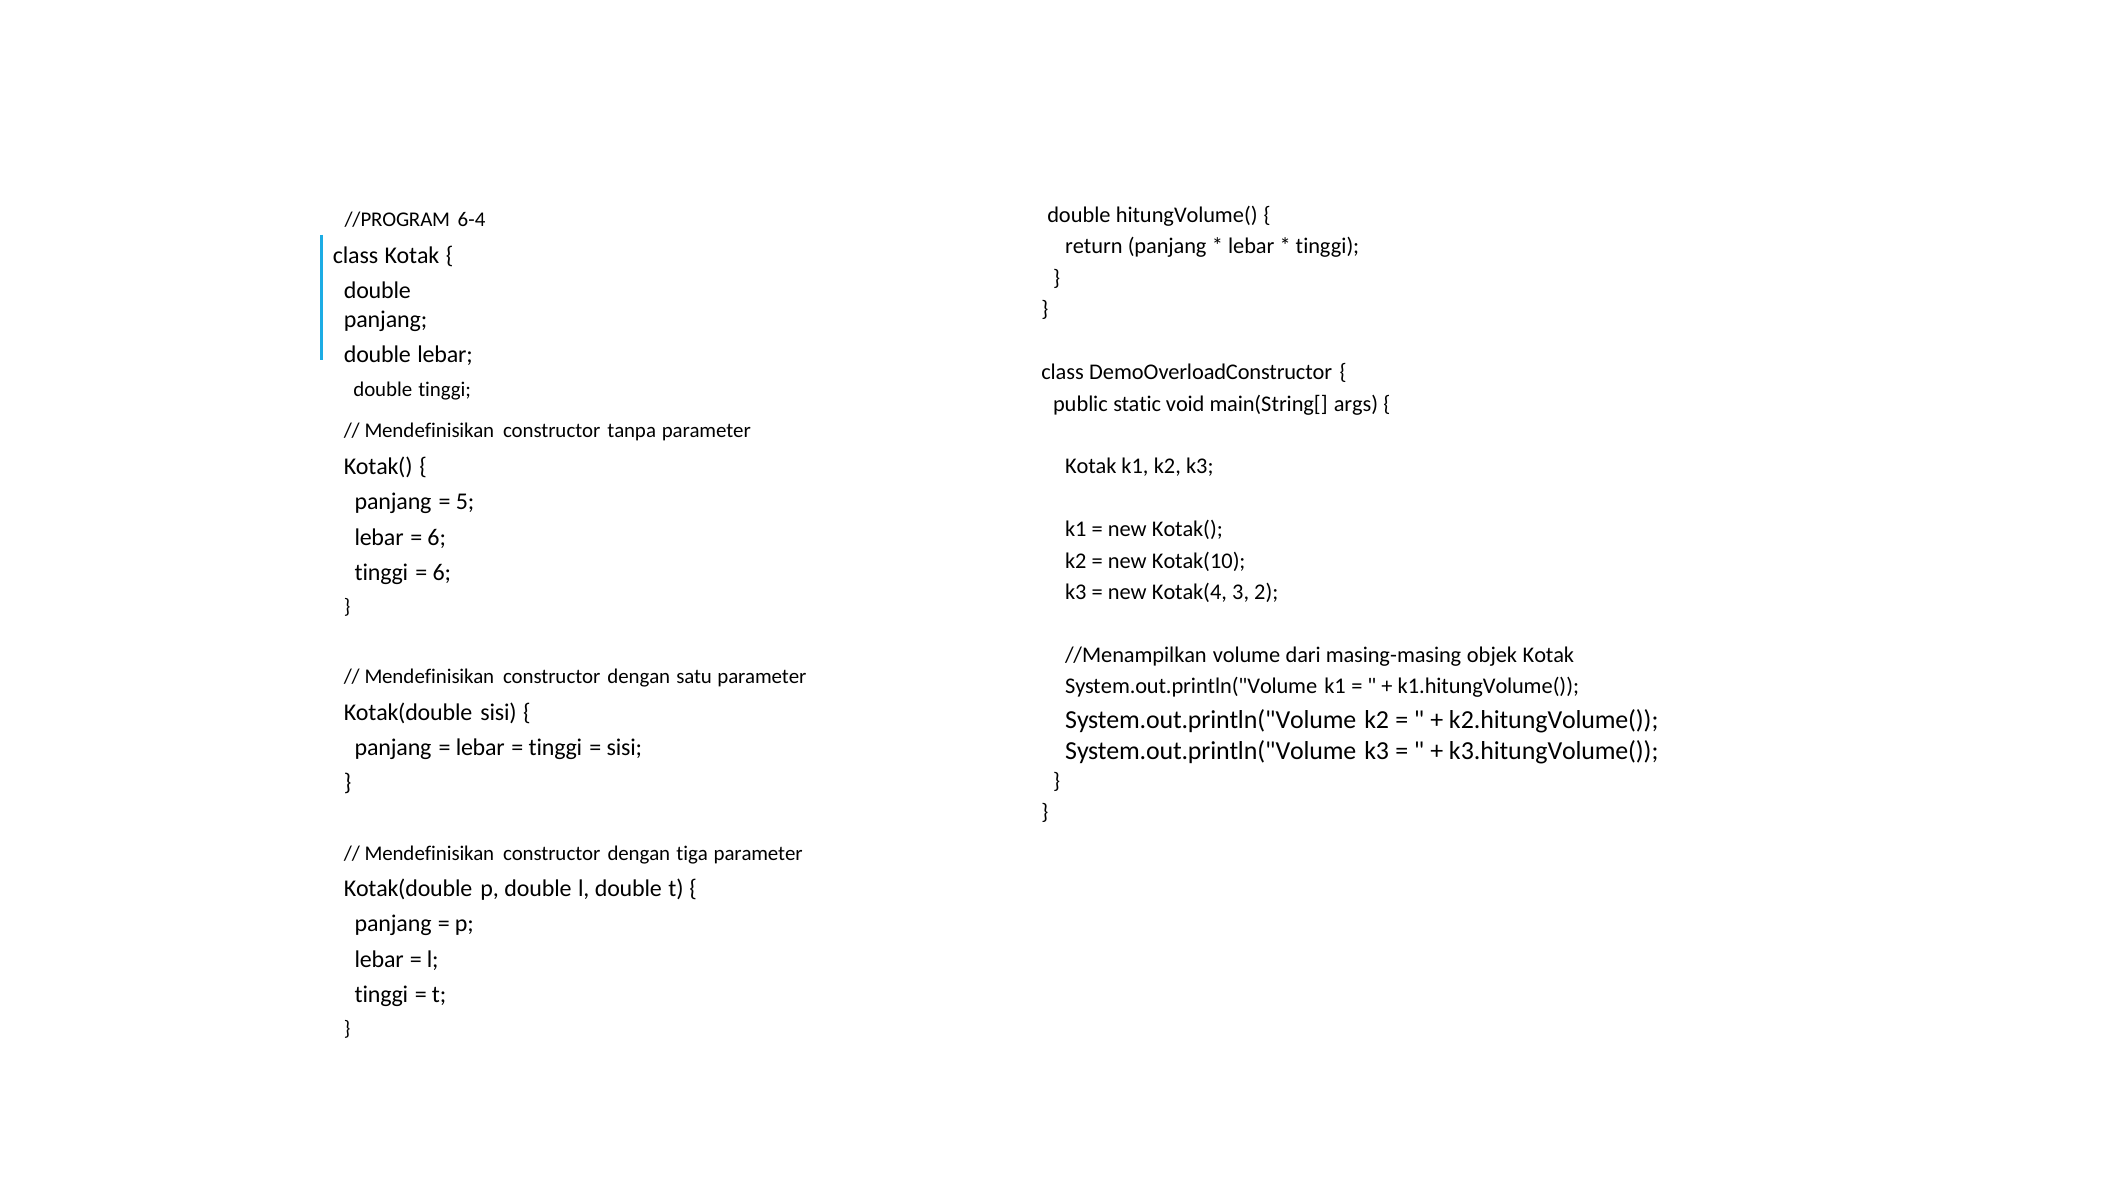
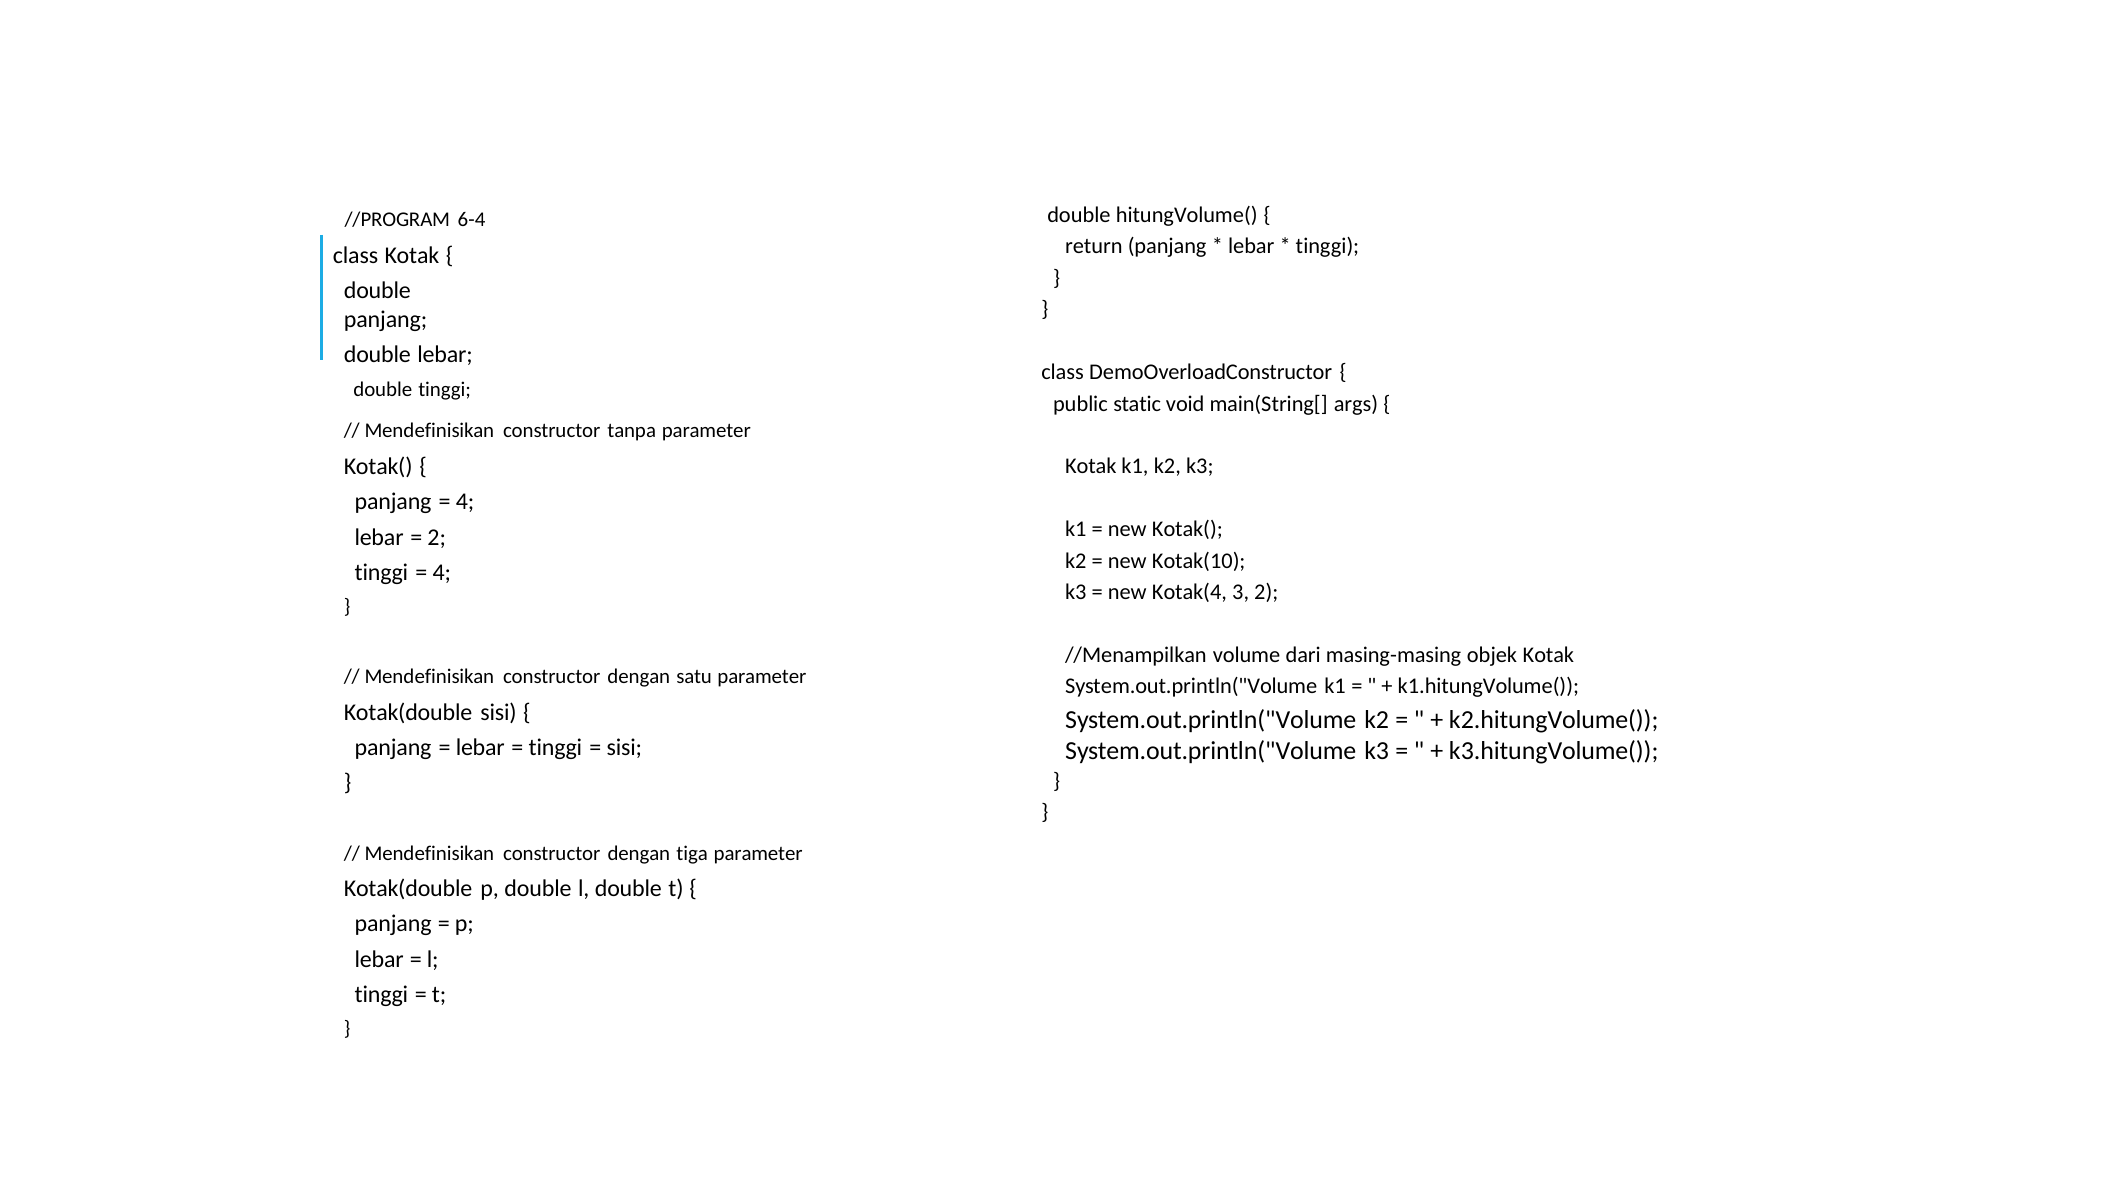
5 at (465, 502): 5 -> 4
6 at (437, 537): 6 -> 2
6 at (442, 573): 6 -> 4
